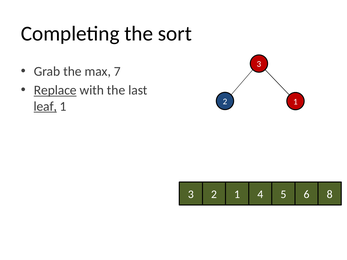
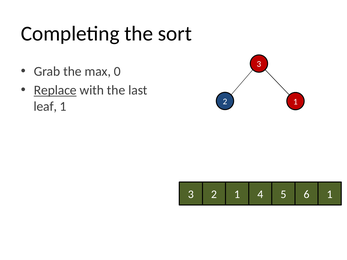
7: 7 -> 0
leaf underline: present -> none
6 8: 8 -> 1
